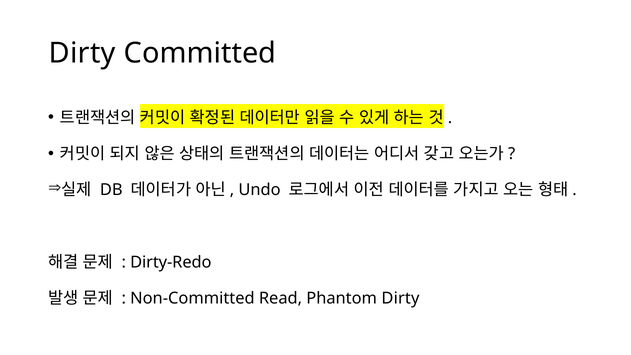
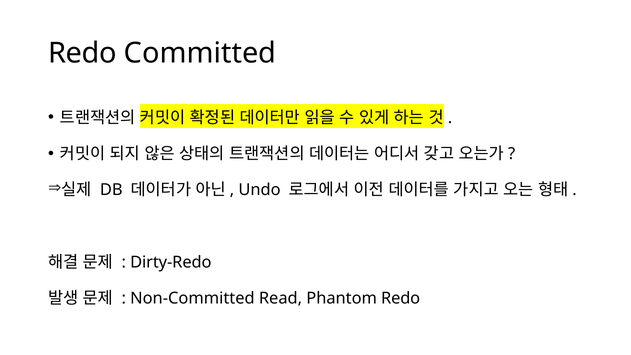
Dirty at (82, 53): Dirty -> Redo
Phantom Dirty: Dirty -> Redo
